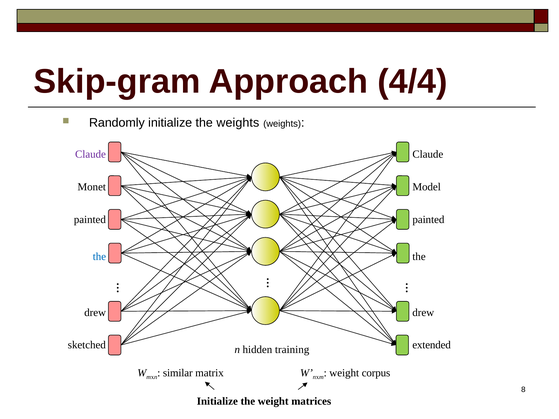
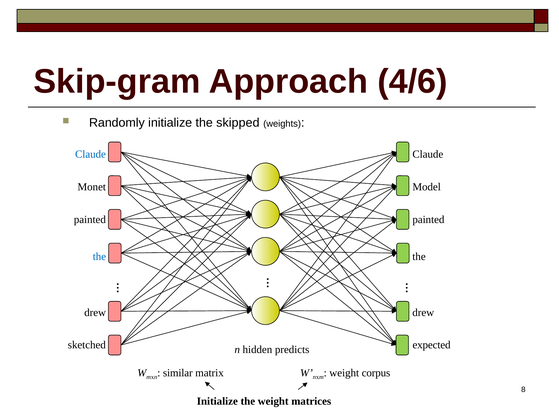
4/4: 4/4 -> 4/6
the weights: weights -> skipped
Claude at (90, 154) colour: purple -> blue
extended: extended -> expected
training: training -> predicts
